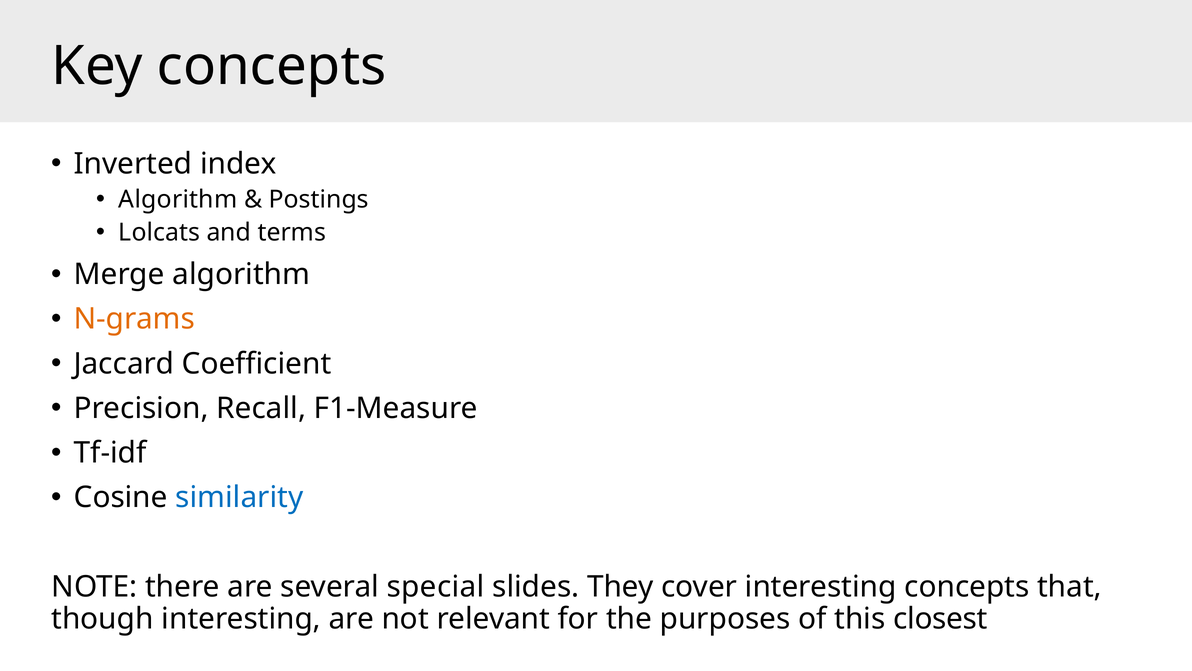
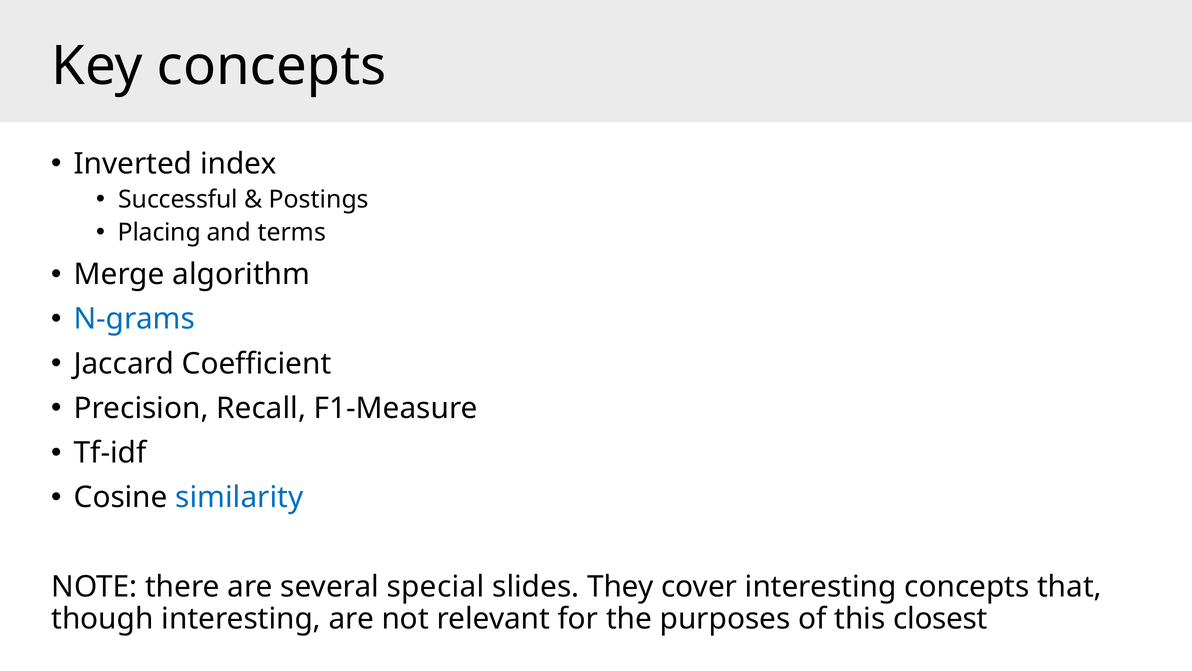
Algorithm at (178, 199): Algorithm -> Successful
Lolcats: Lolcats -> Placing
N-grams colour: orange -> blue
